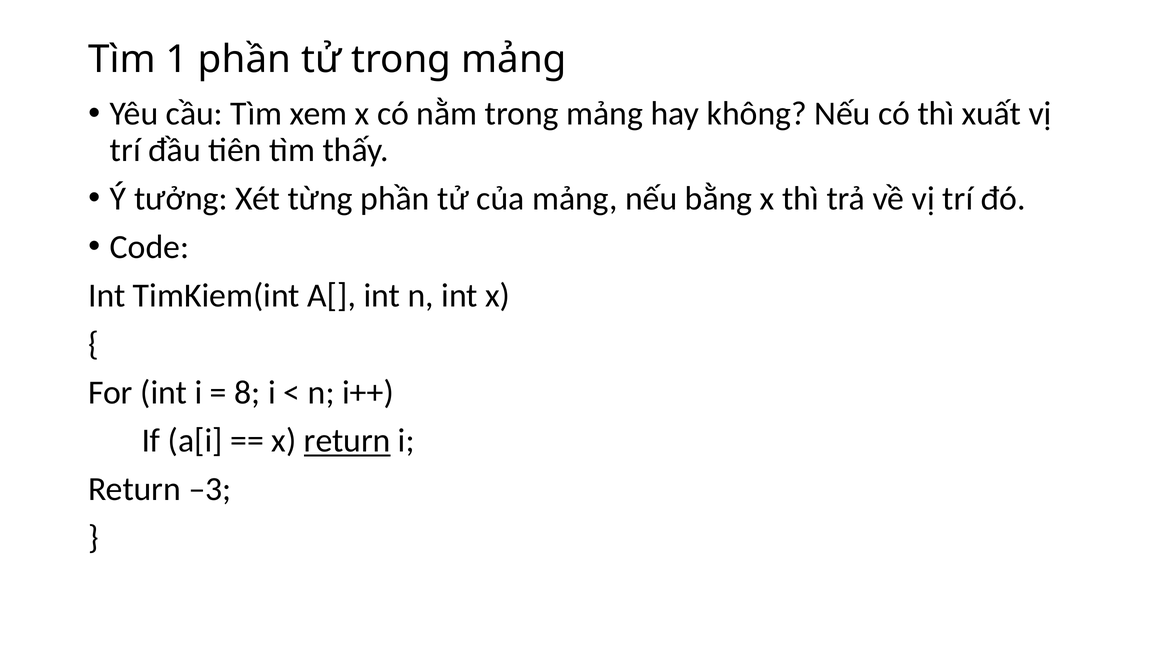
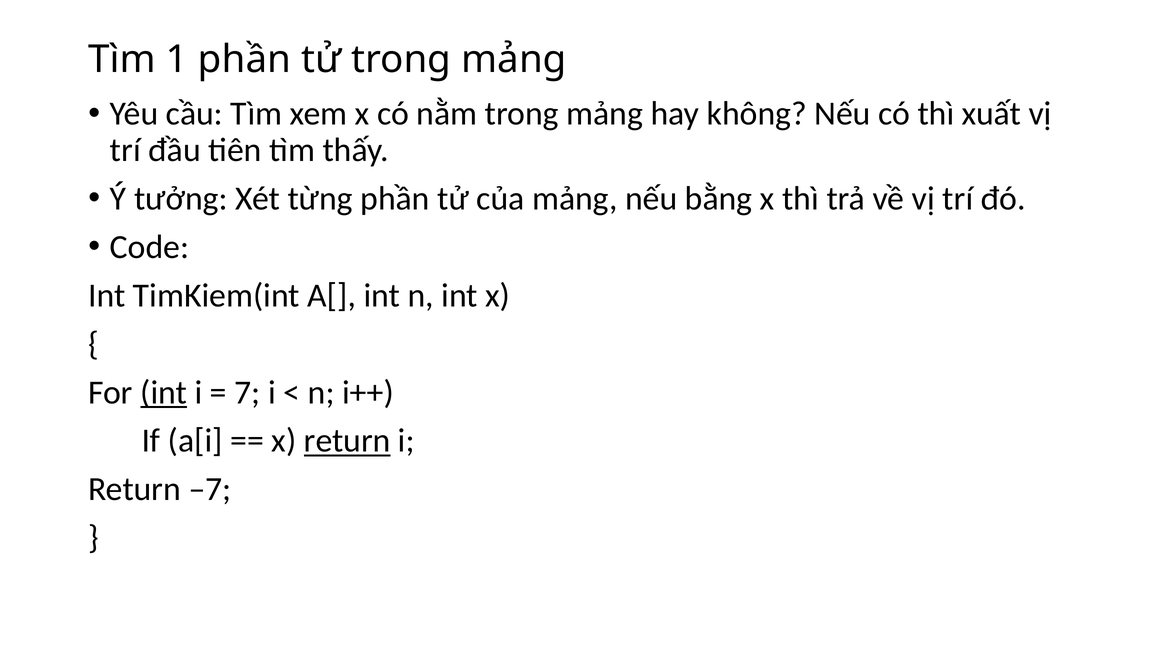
int at (164, 393) underline: none -> present
8: 8 -> 7
–3: –3 -> –7
